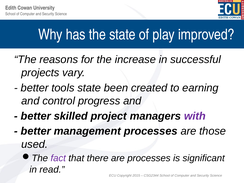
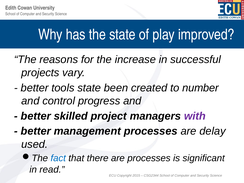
earning: earning -> number
those: those -> delay
fact colour: purple -> blue
